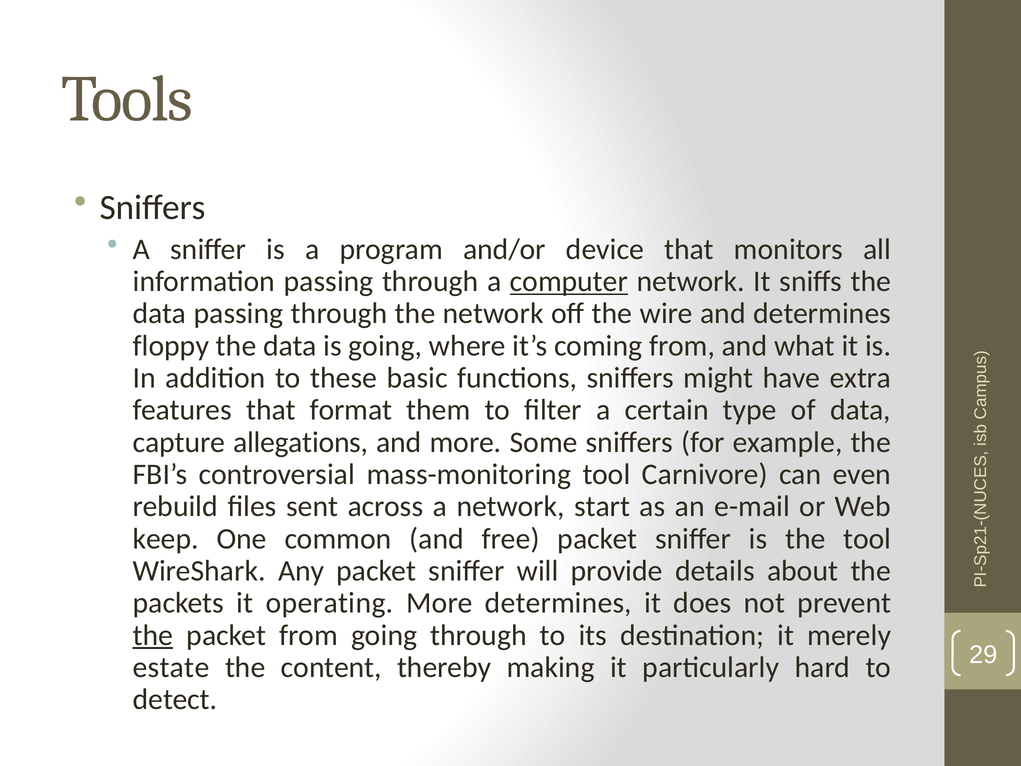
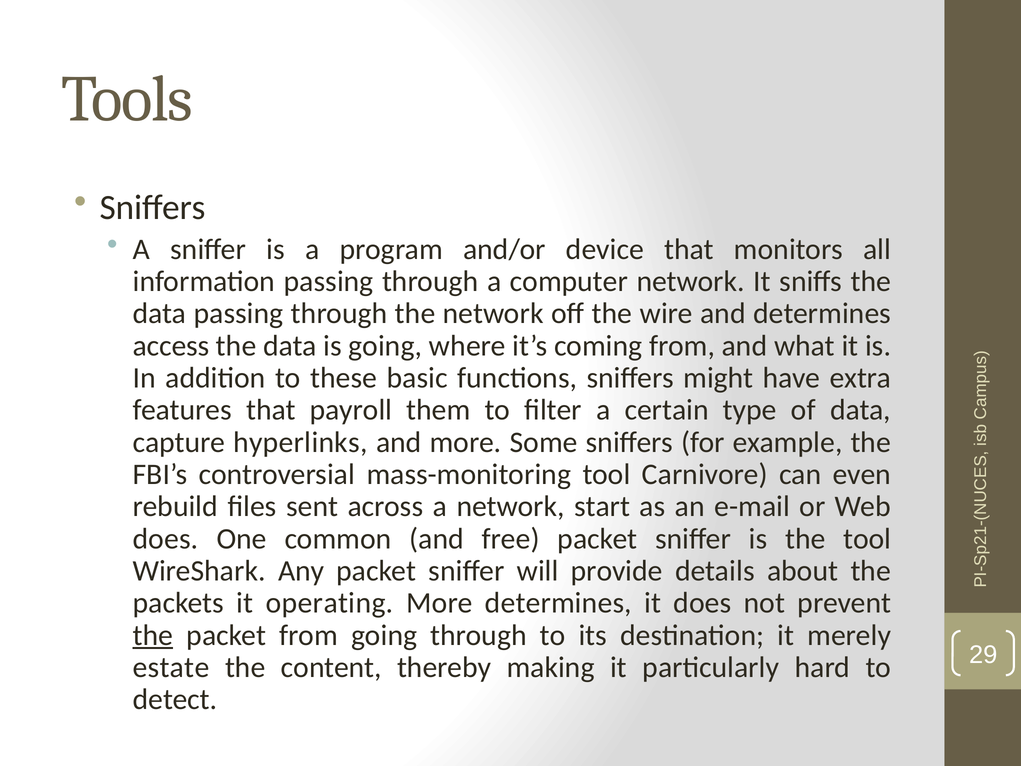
computer underline: present -> none
floppy: floppy -> access
format: format -> payroll
allegations: allegations -> hyperlinks
keep at (166, 539): keep -> does
